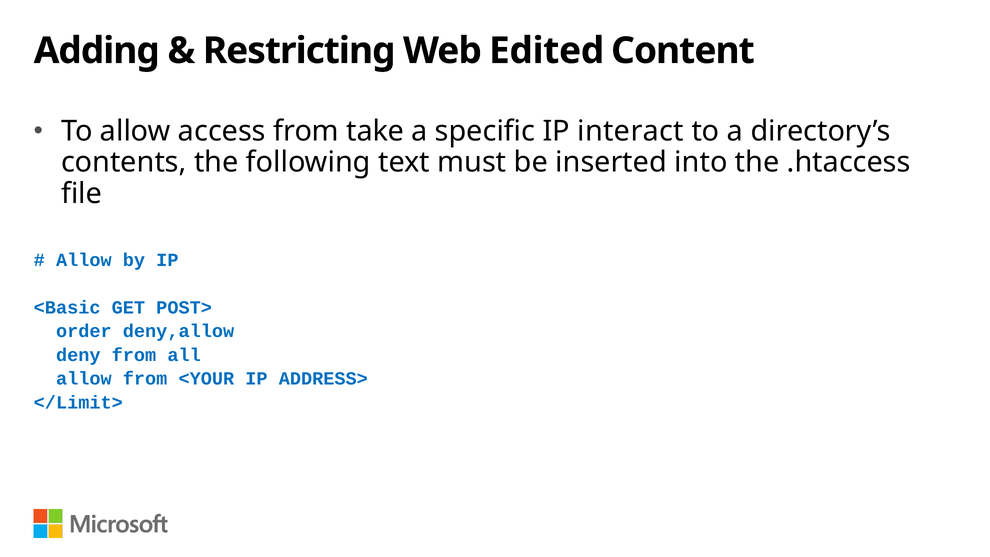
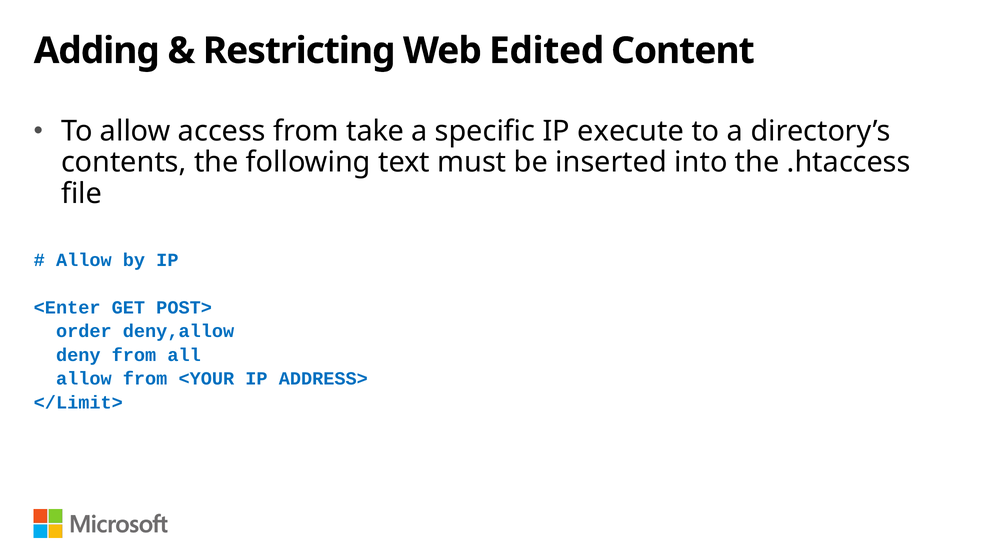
interact: interact -> execute
<Basic: <Basic -> <Enter
